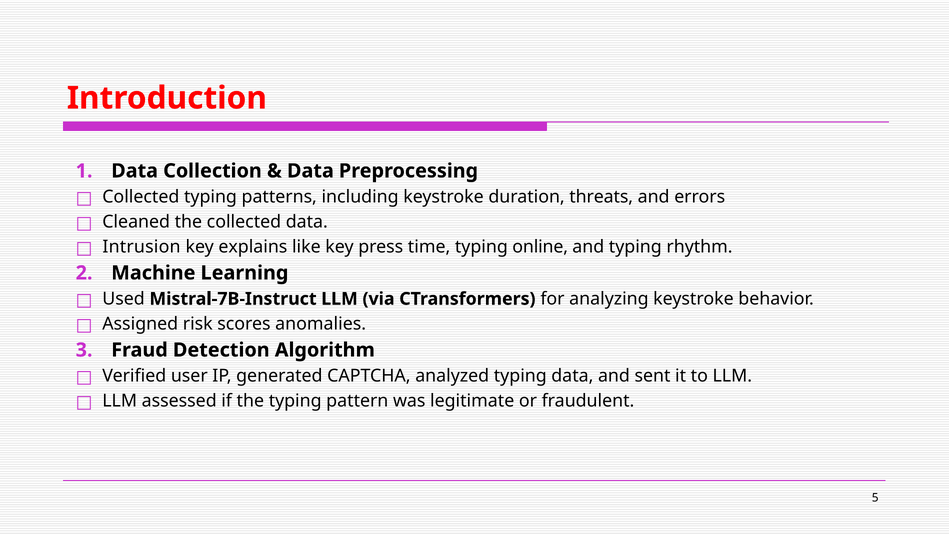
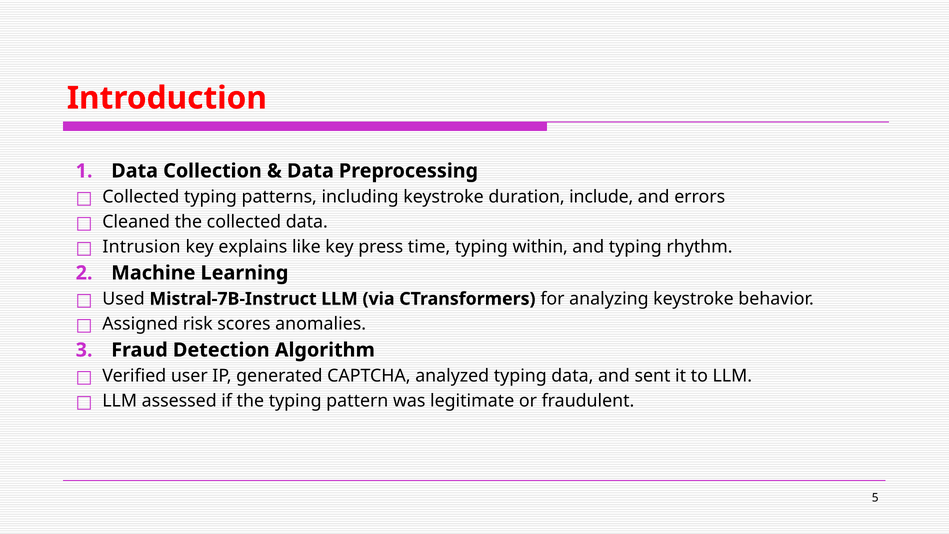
threats: threats -> include
online: online -> within
